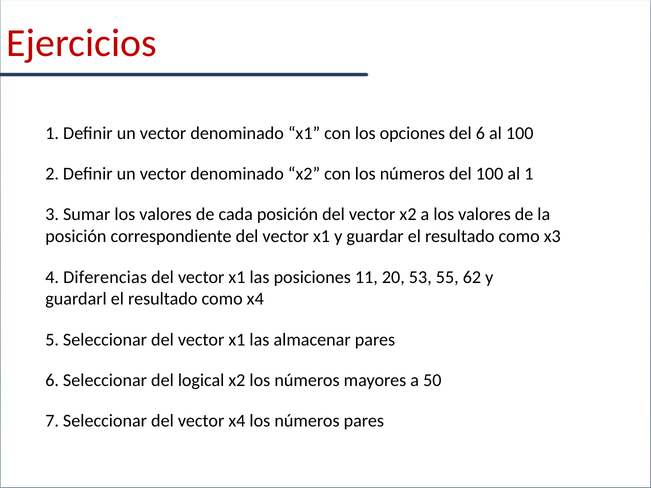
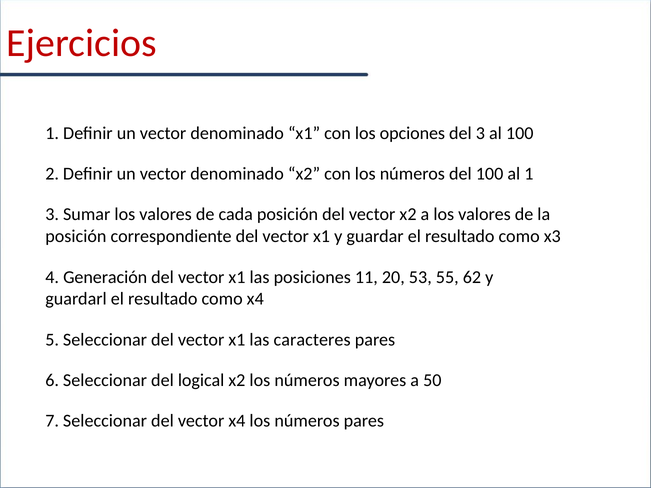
del 6: 6 -> 3
Diferencias: Diferencias -> Generación
almacenar: almacenar -> caracteres
